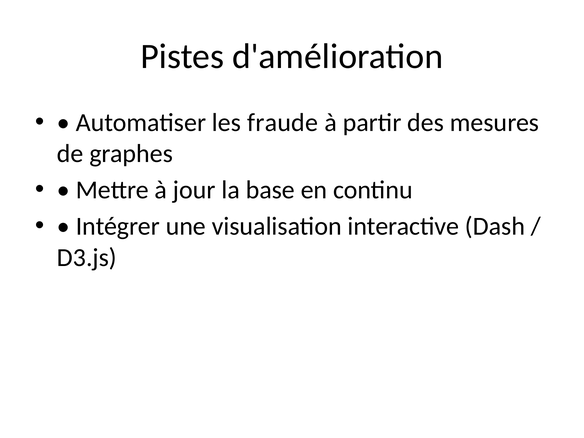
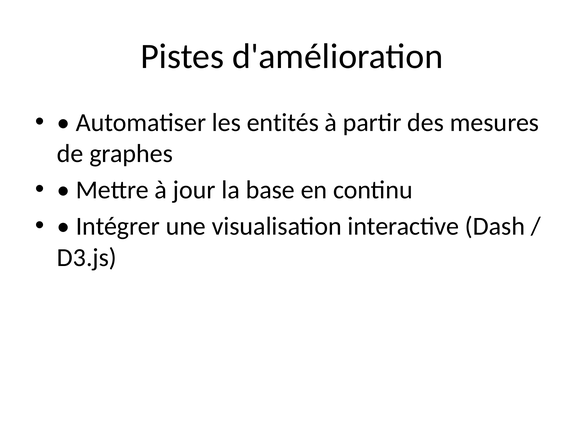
fraude: fraude -> entités
